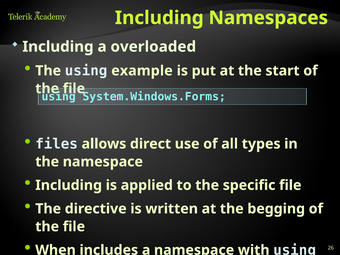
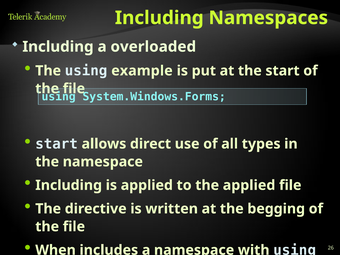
files at (57, 144): files -> start
the specific: specific -> applied
